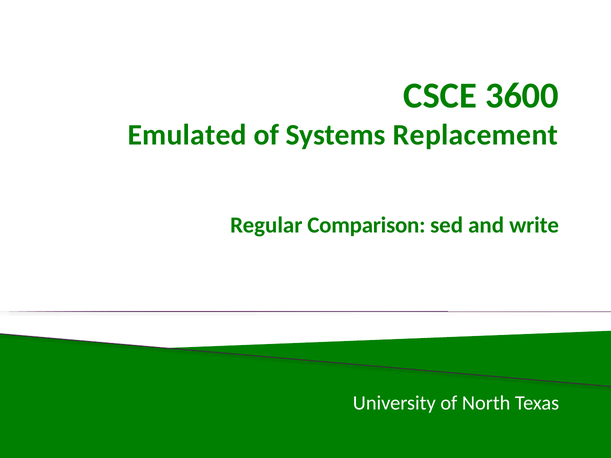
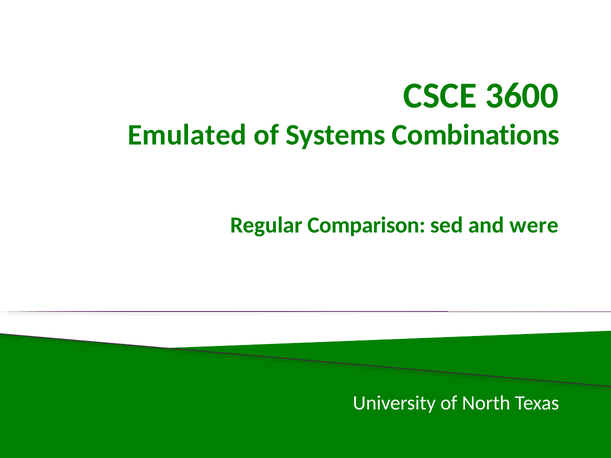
Replacement: Replacement -> Combinations
write: write -> were
